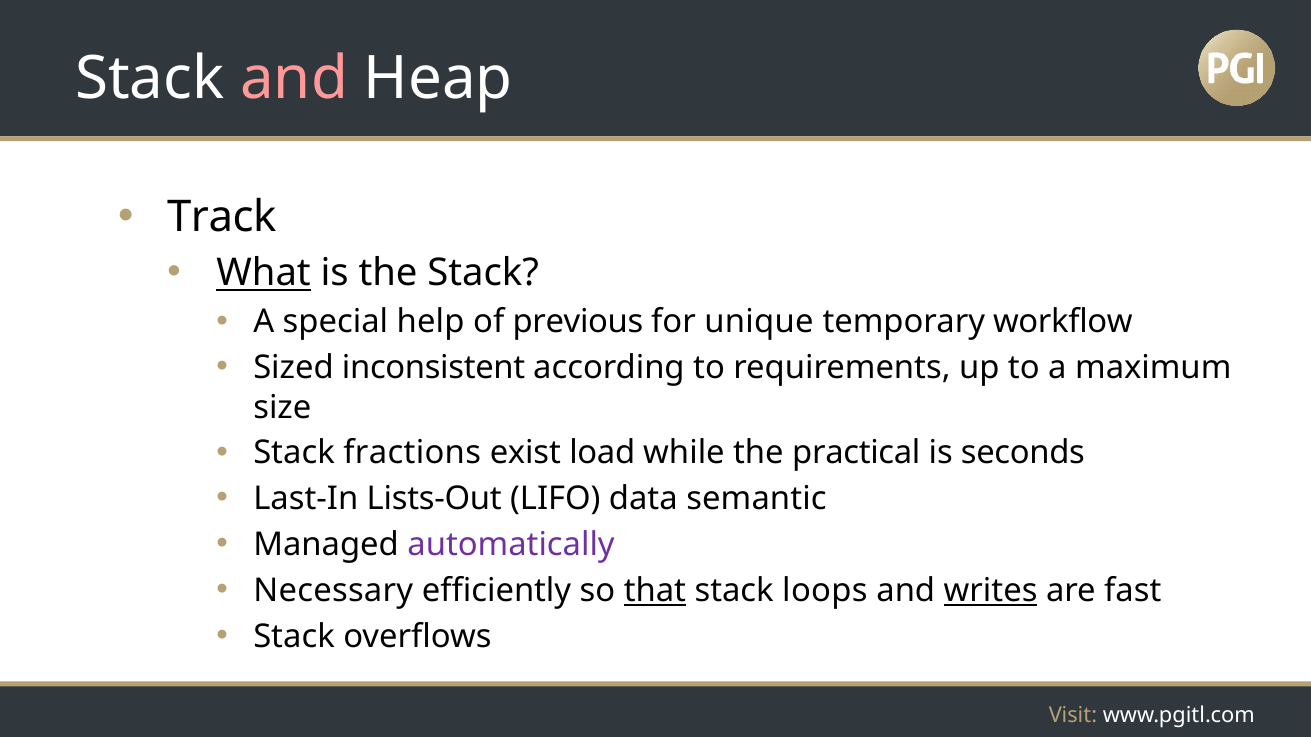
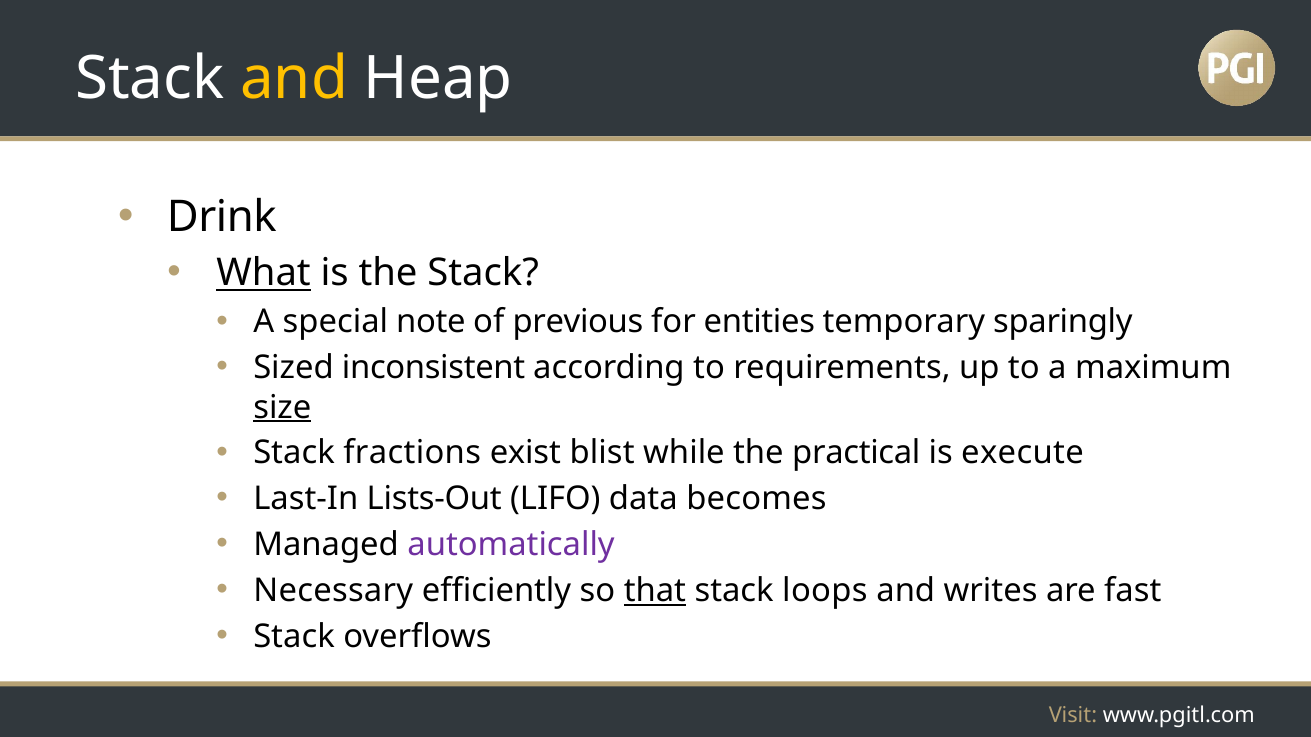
and at (294, 79) colour: pink -> yellow
Track: Track -> Drink
help: help -> note
unique: unique -> entities
workflow: workflow -> sparingly
size underline: none -> present
load: load -> blist
seconds: seconds -> execute
semantic: semantic -> becomes
writes underline: present -> none
